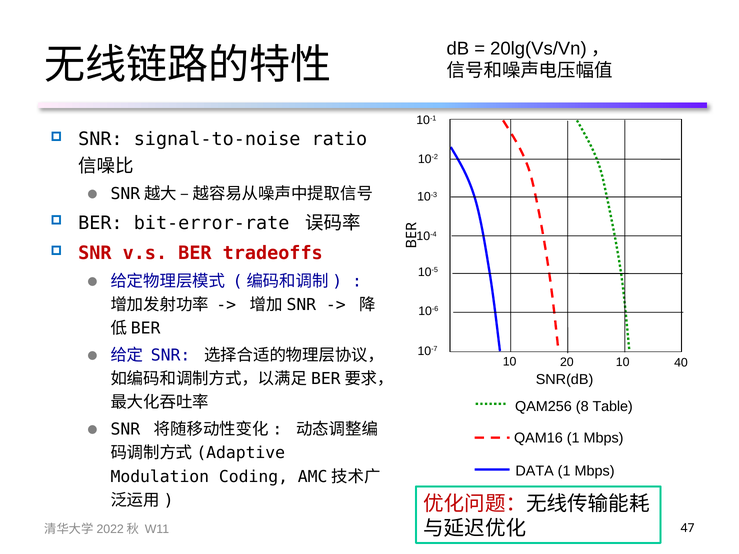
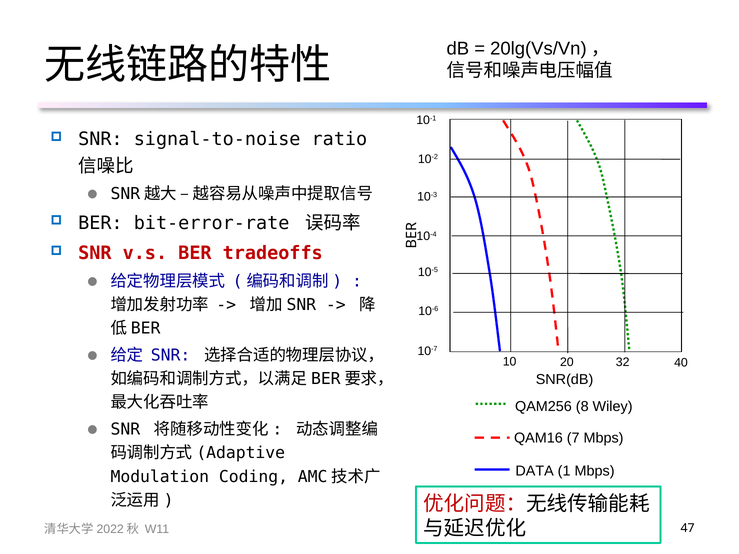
20 10: 10 -> 32
Table: Table -> Wiley
QAM16 1: 1 -> 7
